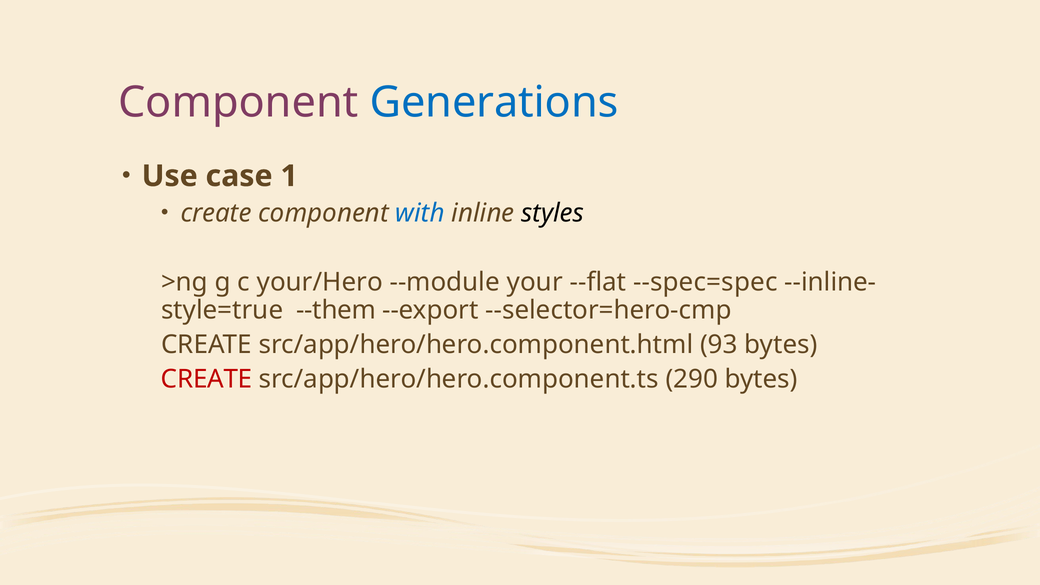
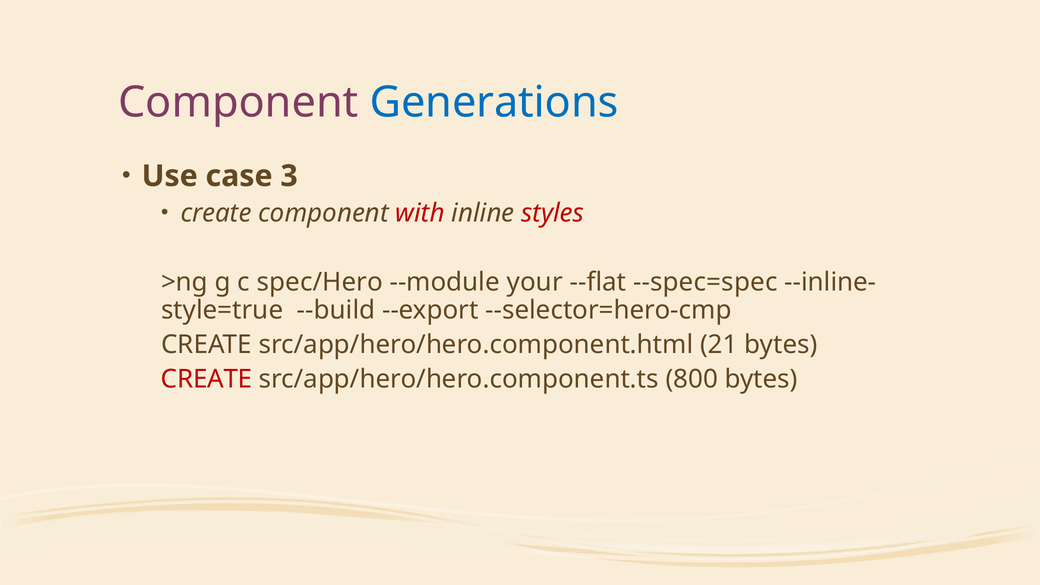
1: 1 -> 3
with colour: blue -> red
styles colour: black -> red
your/Hero: your/Hero -> spec/Hero
--them: --them -> --build
93: 93 -> 21
290: 290 -> 800
